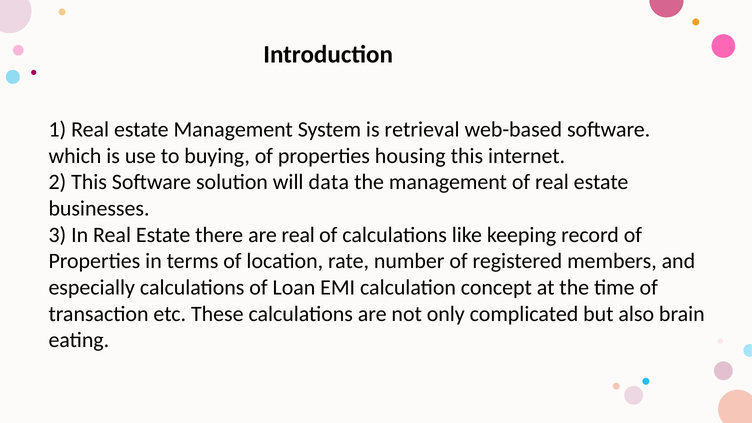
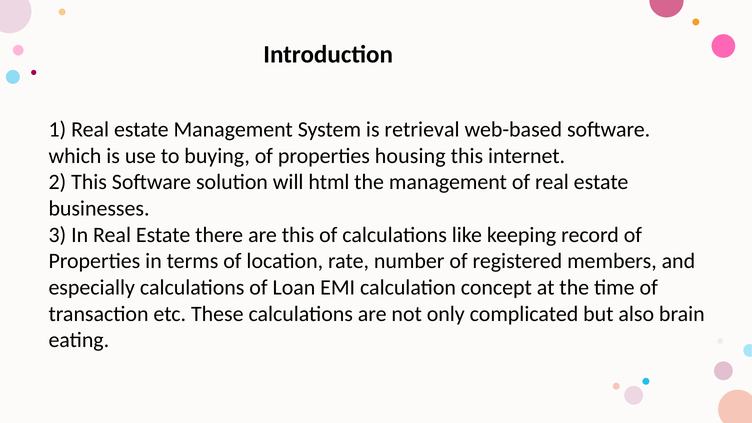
data: data -> html
are real: real -> this
